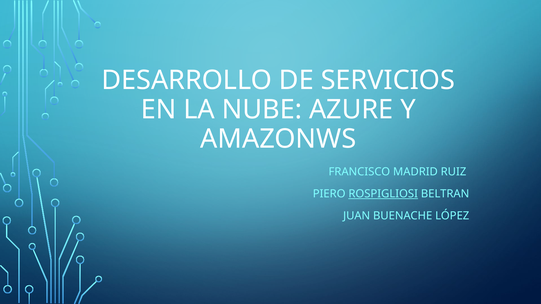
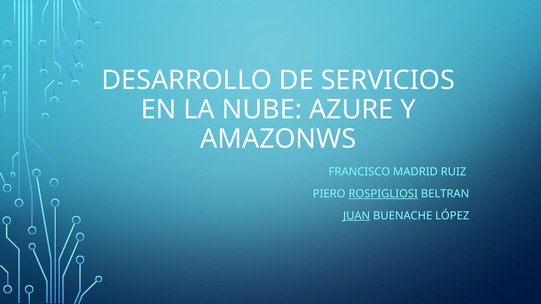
JUAN underline: none -> present
